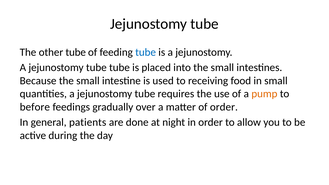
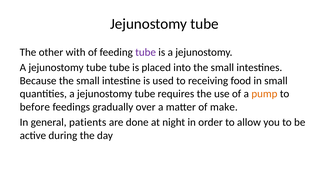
other tube: tube -> with
tube at (146, 52) colour: blue -> purple
of order: order -> make
